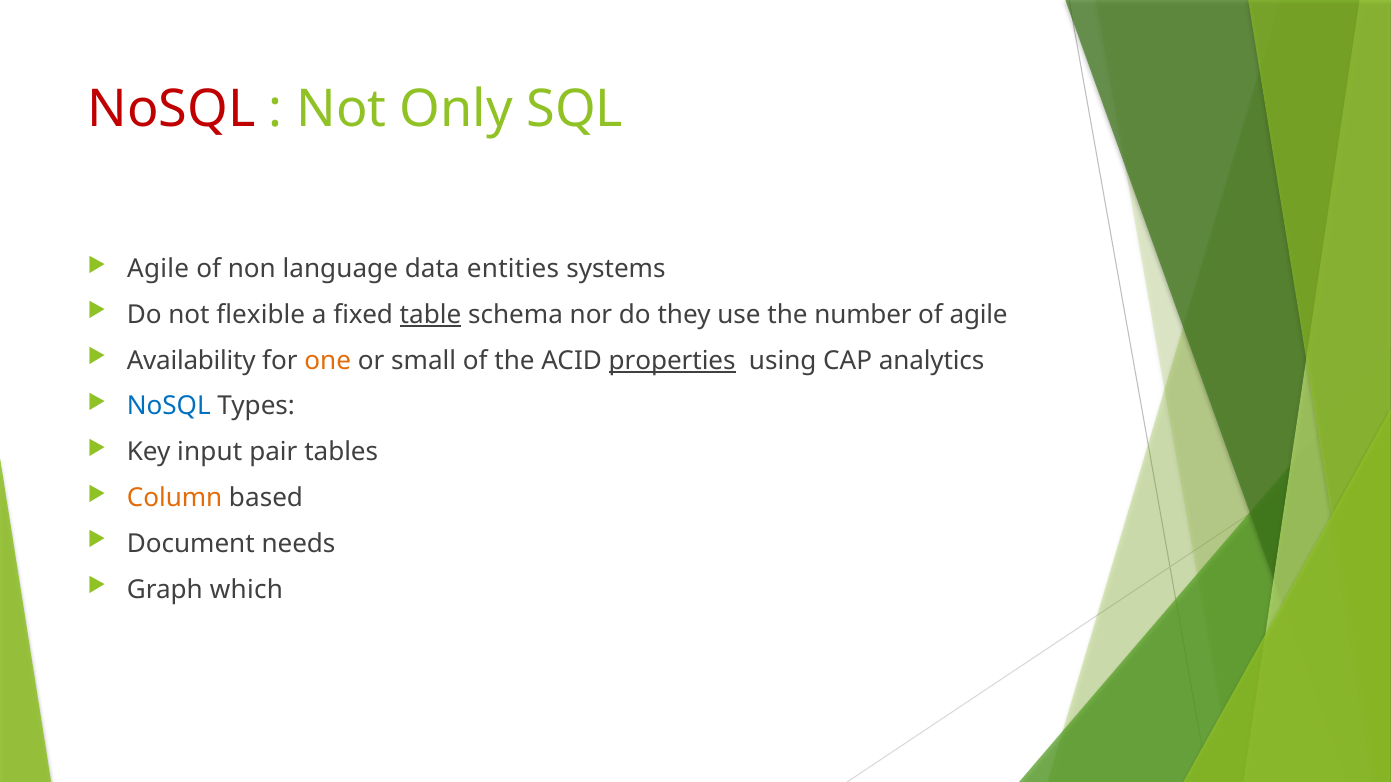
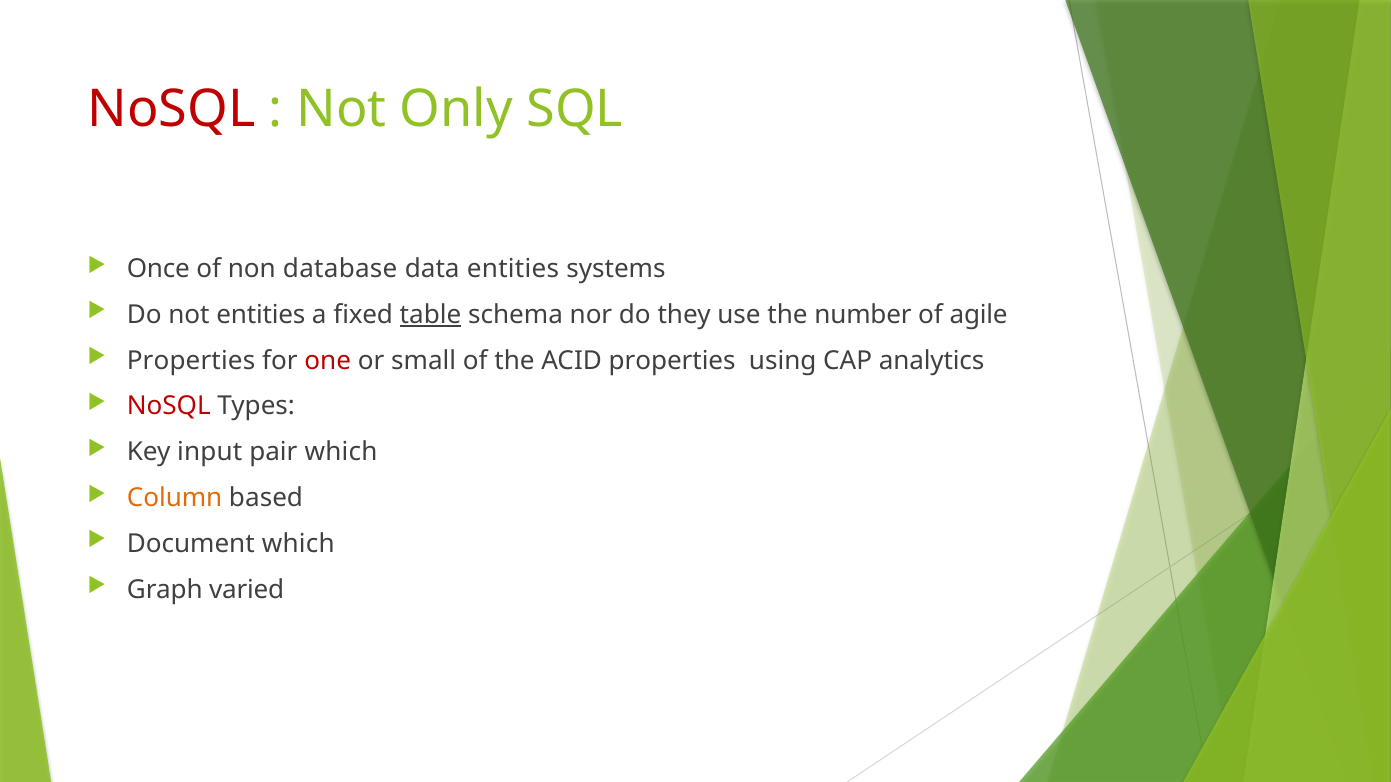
Agile at (158, 269): Agile -> Once
language: language -> database
not flexible: flexible -> entities
Availability at (191, 361): Availability -> Properties
one colour: orange -> red
properties at (672, 361) underline: present -> none
NoSQL at (169, 407) colour: blue -> red
pair tables: tables -> which
Document needs: needs -> which
which: which -> varied
